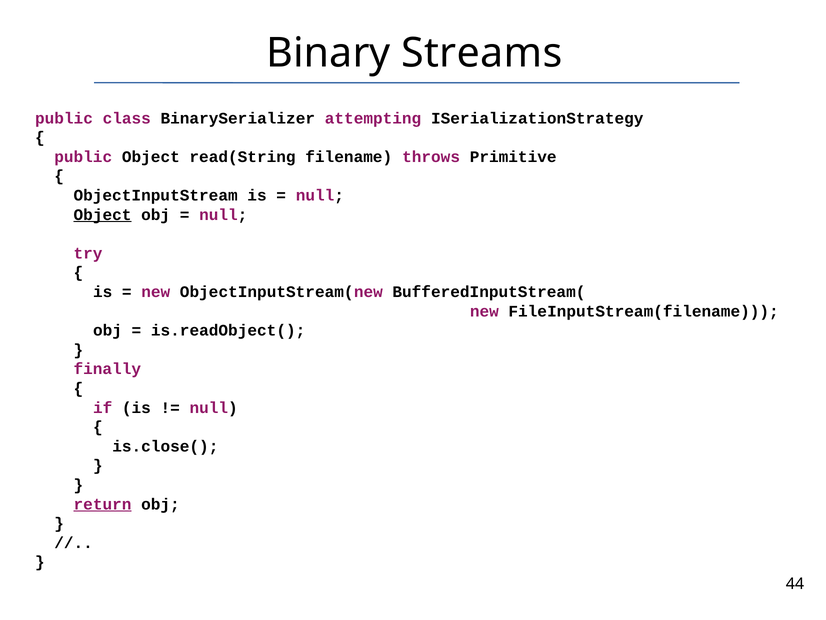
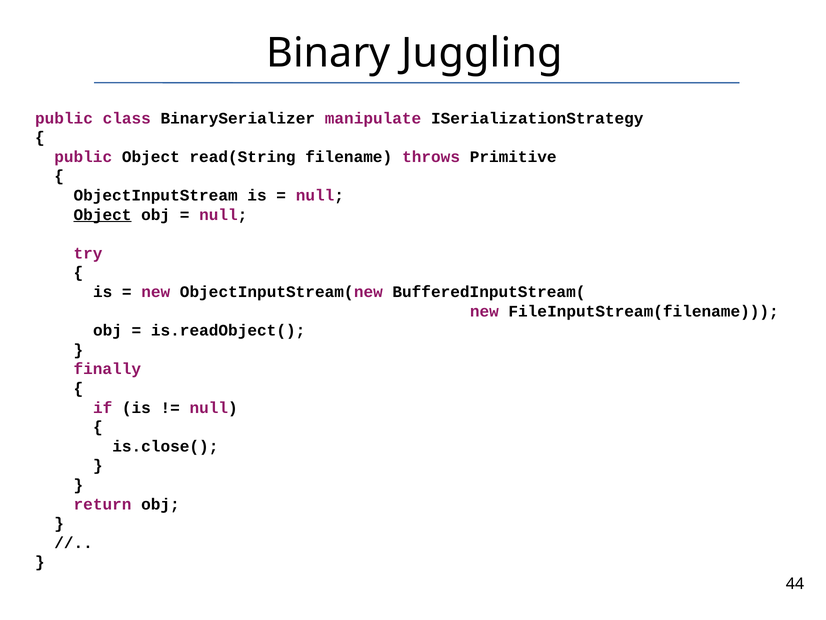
Streams: Streams -> Juggling
attempting: attempting -> manipulate
return underline: present -> none
